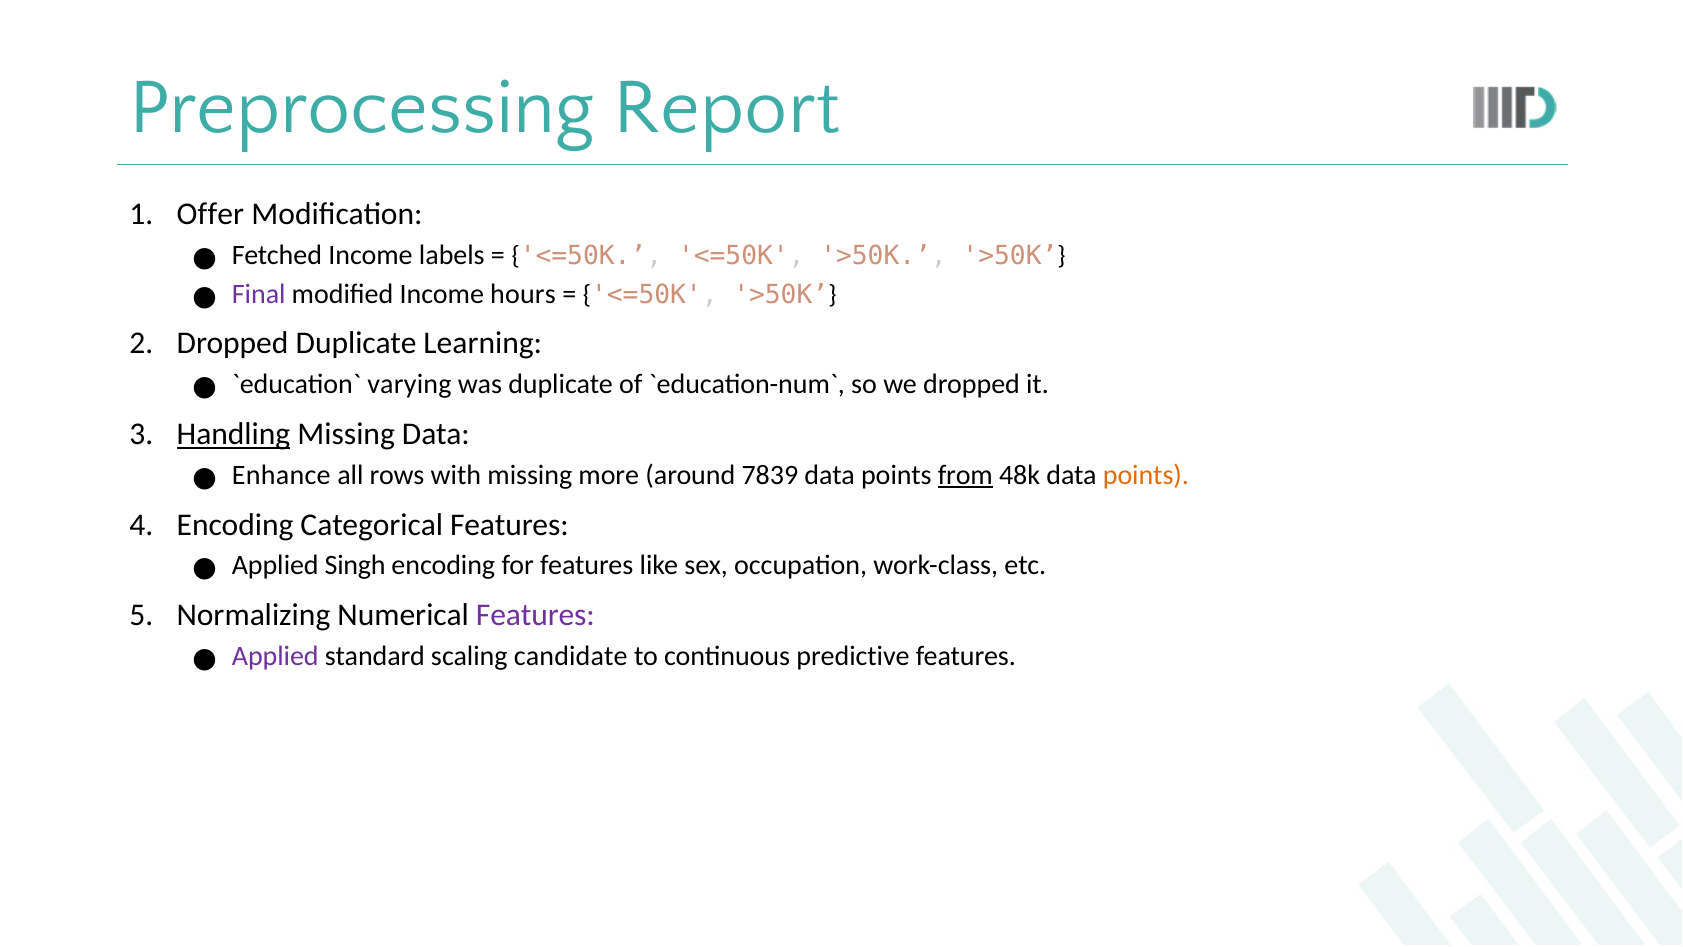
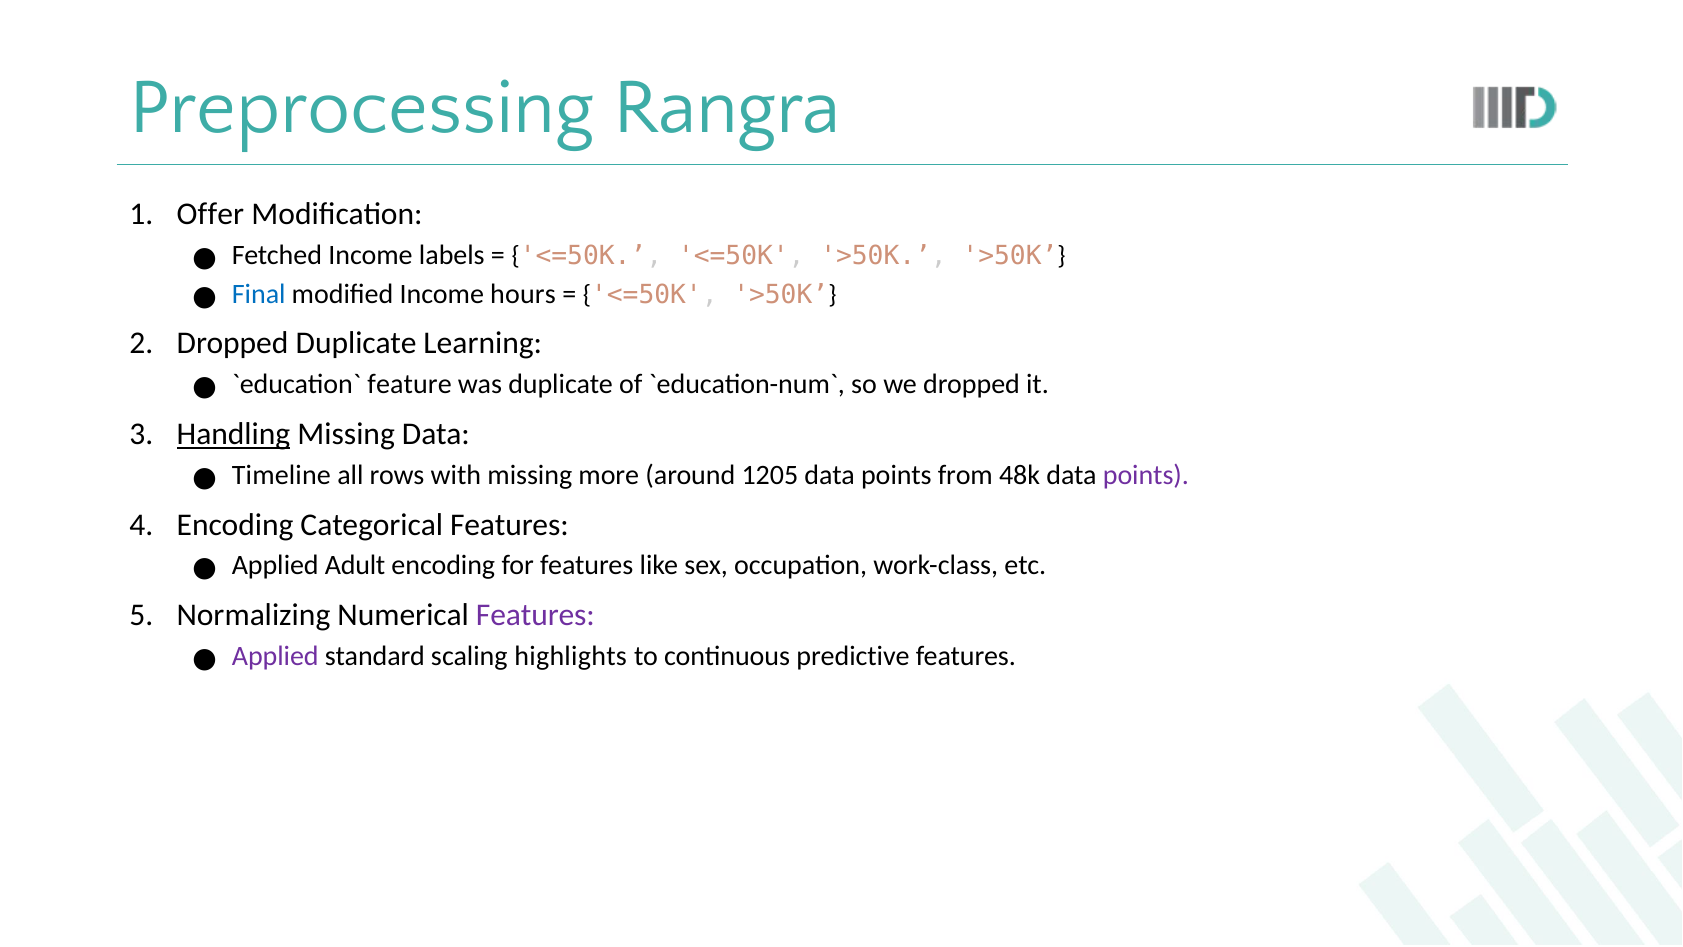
Report: Report -> Rangra
Final colour: purple -> blue
varying: varying -> feature
Enhance: Enhance -> Timeline
7839: 7839 -> 1205
from underline: present -> none
points at (1146, 475) colour: orange -> purple
Singh: Singh -> Adult
candidate: candidate -> highlights
